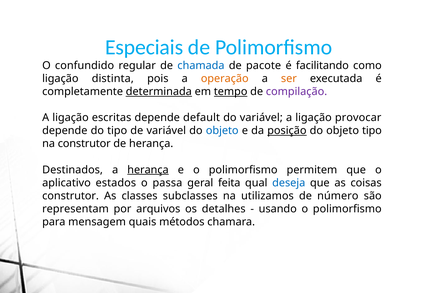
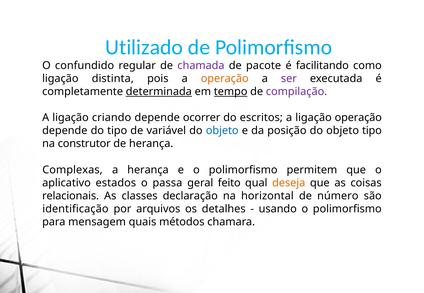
Especiais: Especiais -> Utilizado
chamada colour: blue -> purple
ser colour: orange -> purple
escritas: escritas -> criando
default: default -> ocorrer
do variável: variável -> escritos
ligação provocar: provocar -> operação
posição underline: present -> none
Destinados: Destinados -> Complexas
herança at (148, 170) underline: present -> none
feita: feita -> feito
deseja colour: blue -> orange
construtor at (71, 196): construtor -> relacionais
subclasses: subclasses -> declaração
utilizamos: utilizamos -> horizontal
representam: representam -> identificação
